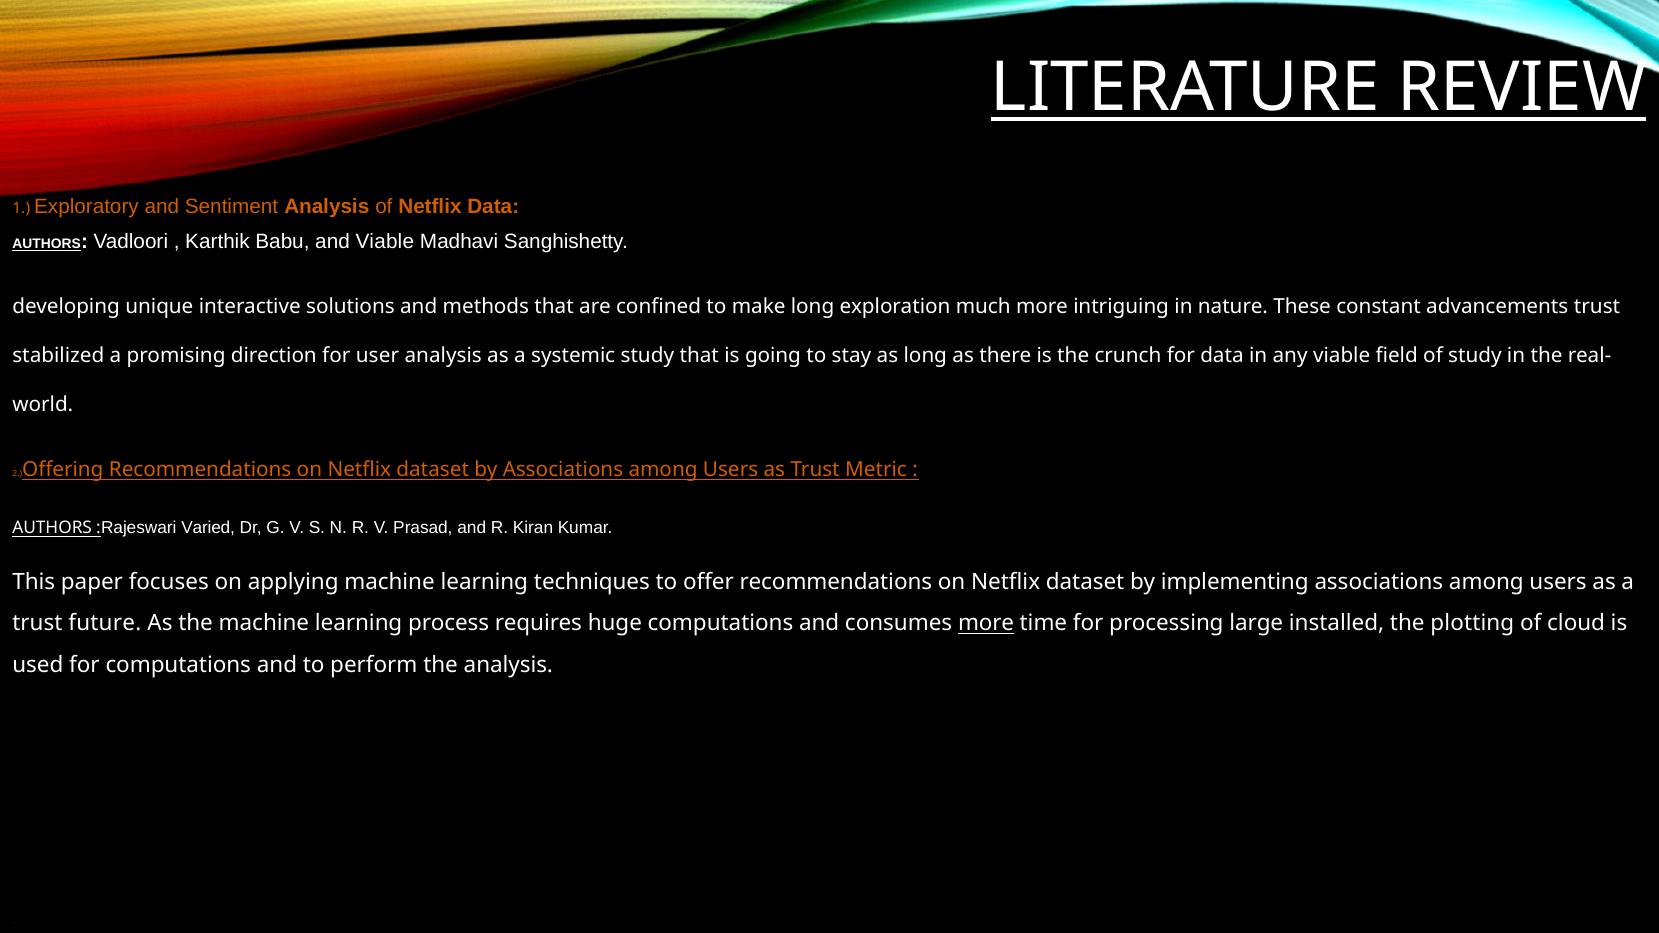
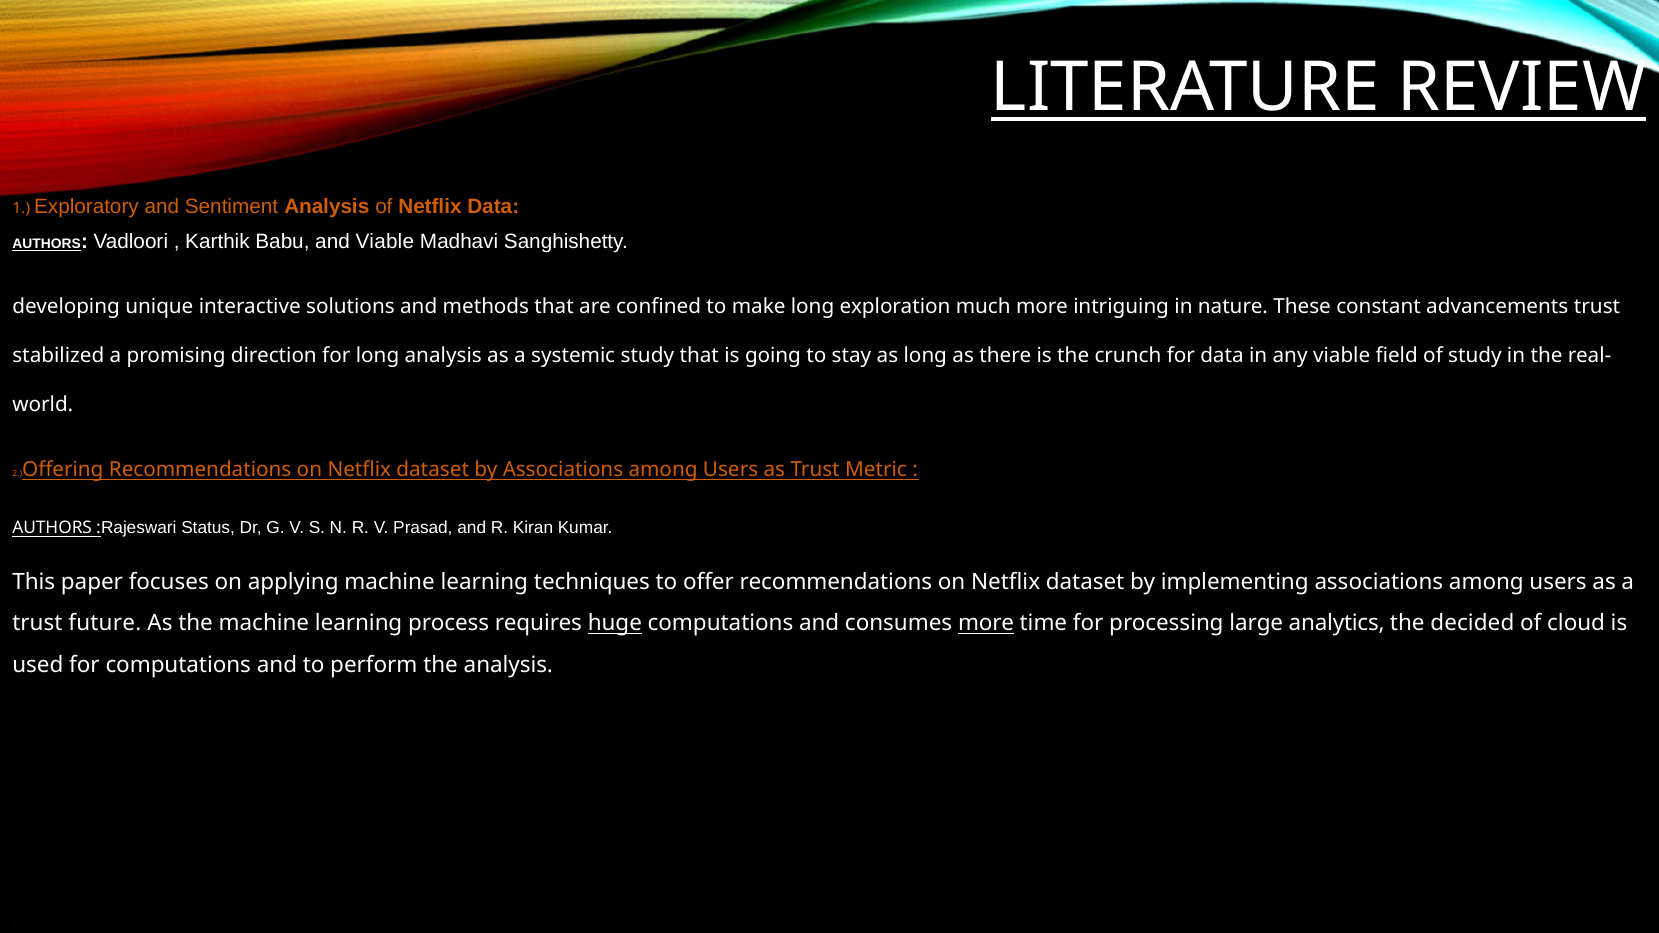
for user: user -> long
Varied: Varied -> Status
huge underline: none -> present
installed: installed -> analytics
plotting: plotting -> decided
